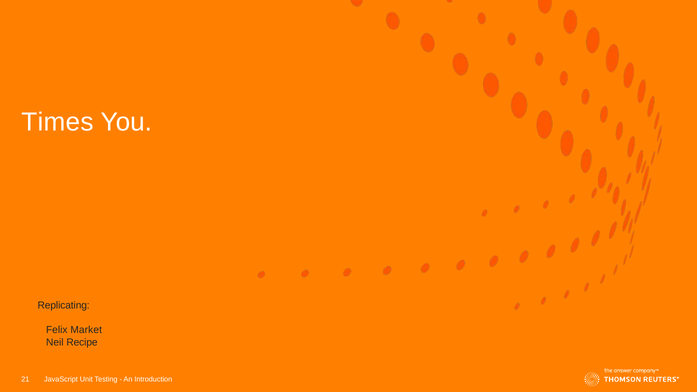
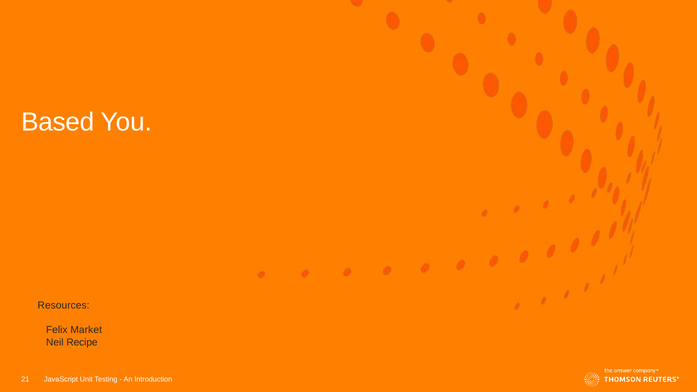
Times: Times -> Based
Replicating: Replicating -> Resources
